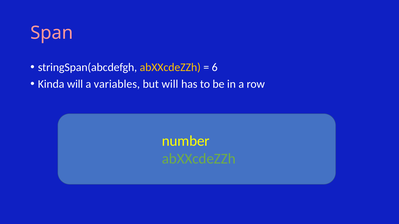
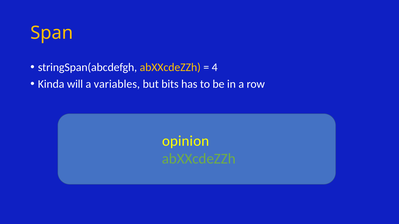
Span colour: pink -> yellow
6: 6 -> 4
but will: will -> bits
number: number -> opinion
